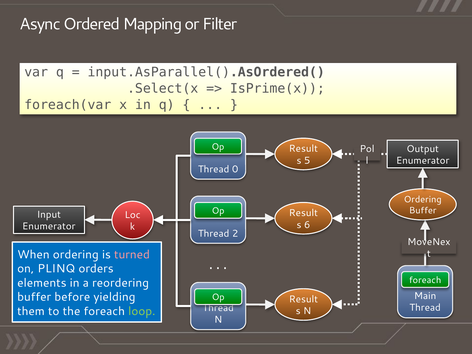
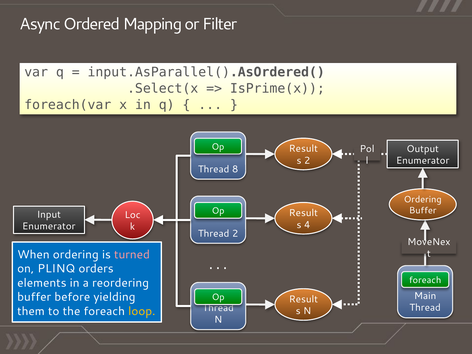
5 at (307, 161): 5 -> 2
0: 0 -> 8
6: 6 -> 4
loop colour: light green -> yellow
